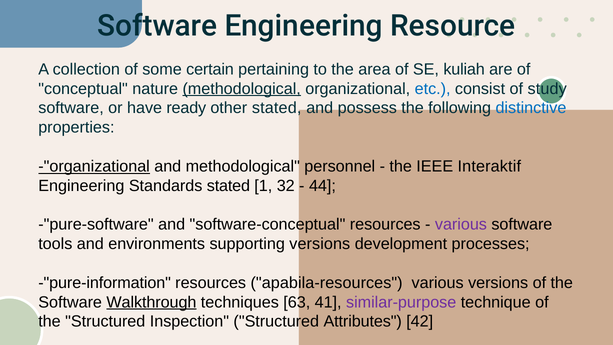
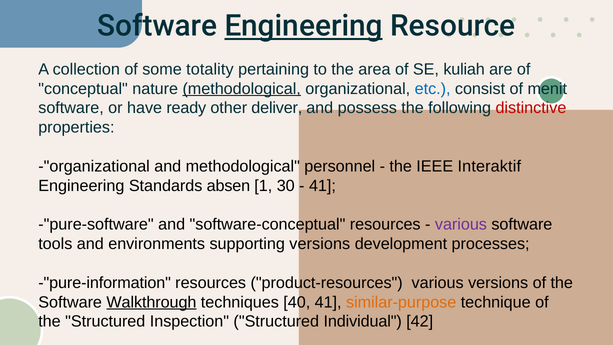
Engineering at (304, 26) underline: none -> present
certain: certain -> totality
study: study -> menit
other stated: stated -> deliver
distinctive colour: blue -> red
-"organizational underline: present -> none
Standards stated: stated -> absen
32: 32 -> 30
44 at (322, 186): 44 -> 41
apabila-resources: apabila-resources -> product-resources
63: 63 -> 40
similar-purpose colour: purple -> orange
Attributes: Attributes -> Individual
